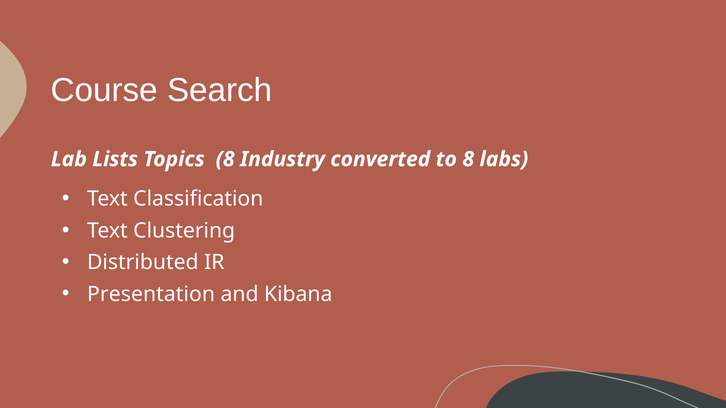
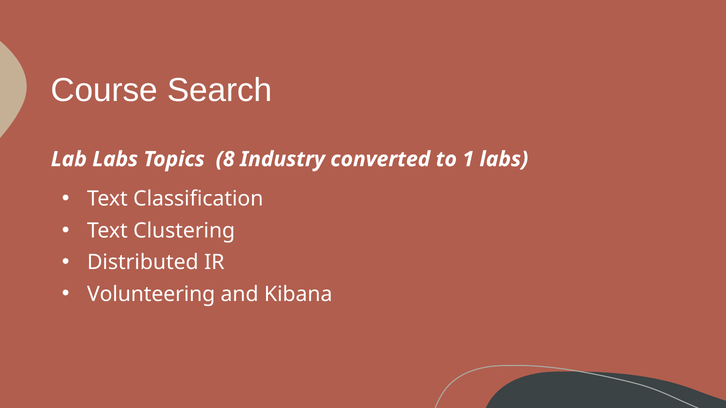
Lab Lists: Lists -> Labs
to 8: 8 -> 1
Presentation: Presentation -> Volunteering
